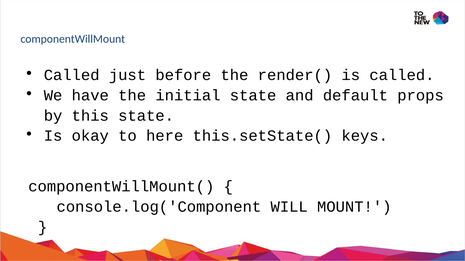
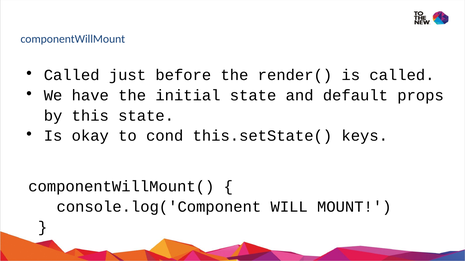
here: here -> cond
